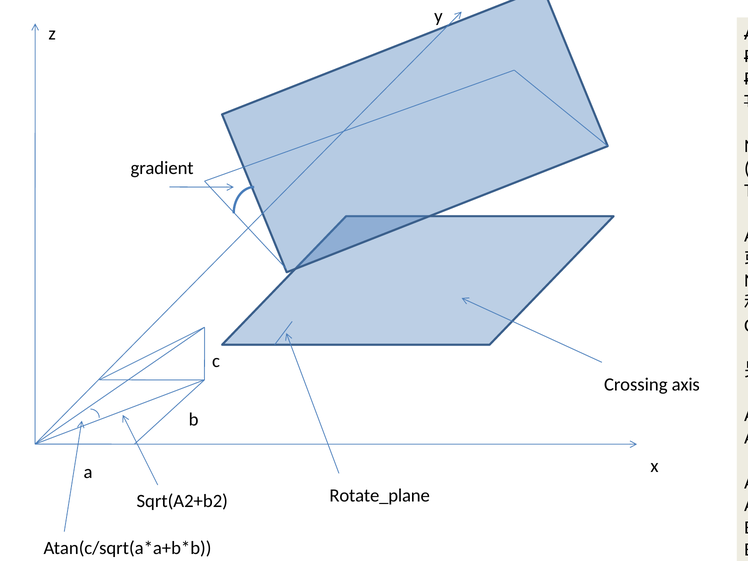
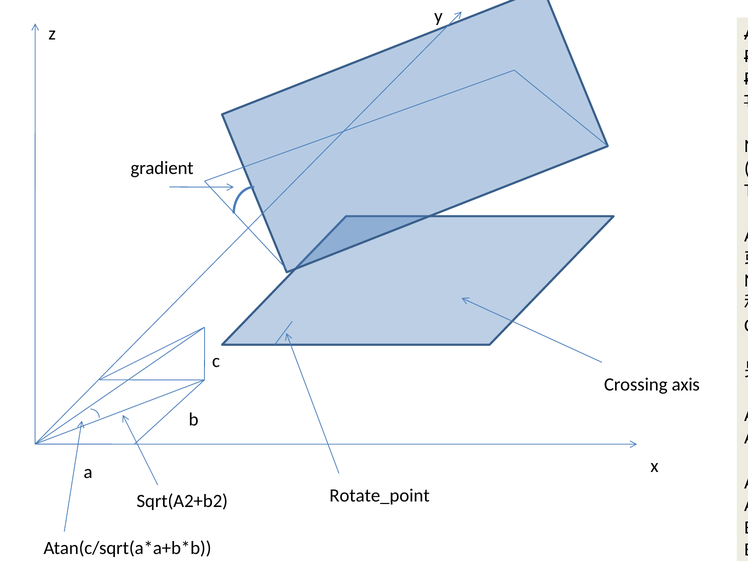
Rotate_plane: Rotate_plane -> Rotate_point
